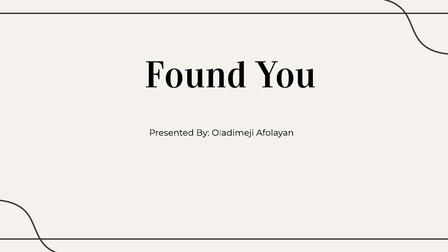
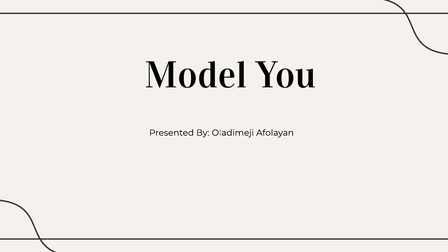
Found: Found -> Model
